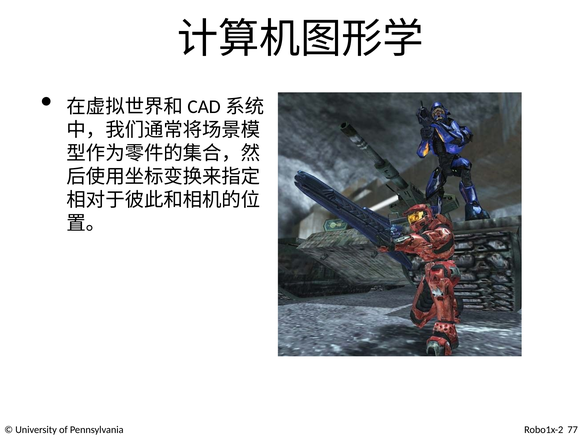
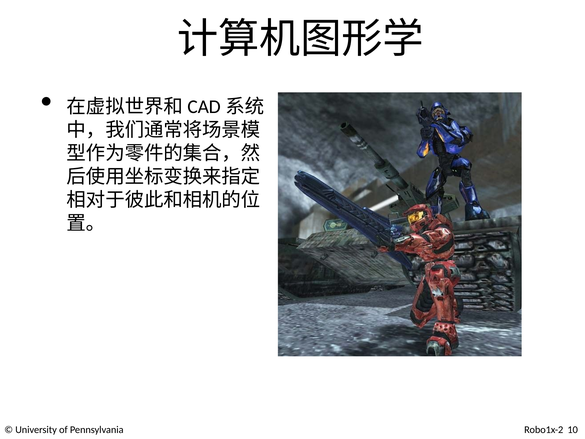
77: 77 -> 10
